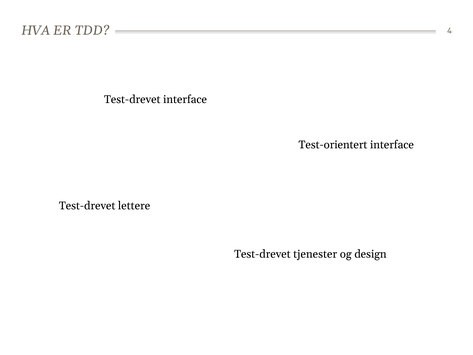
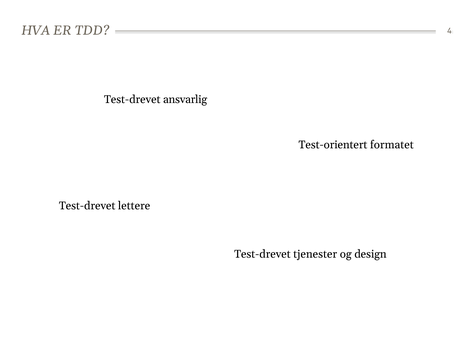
Test-drevet interface: interface -> ansvarlig
Test-orientert interface: interface -> formatet
